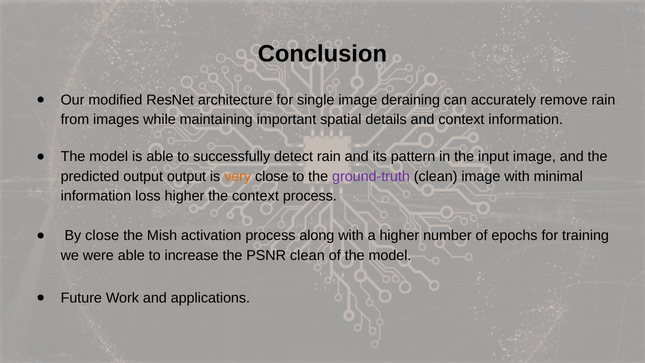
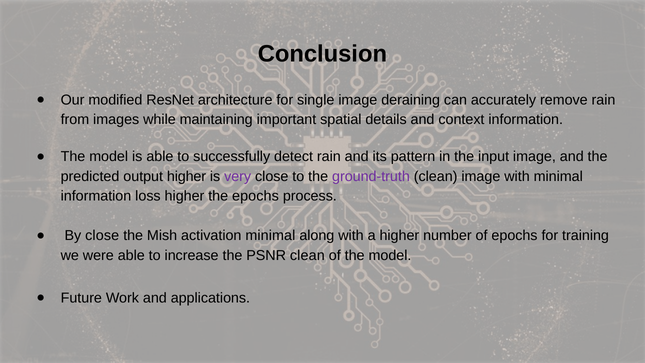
output output: output -> higher
very colour: orange -> purple
the context: context -> epochs
activation process: process -> minimal
